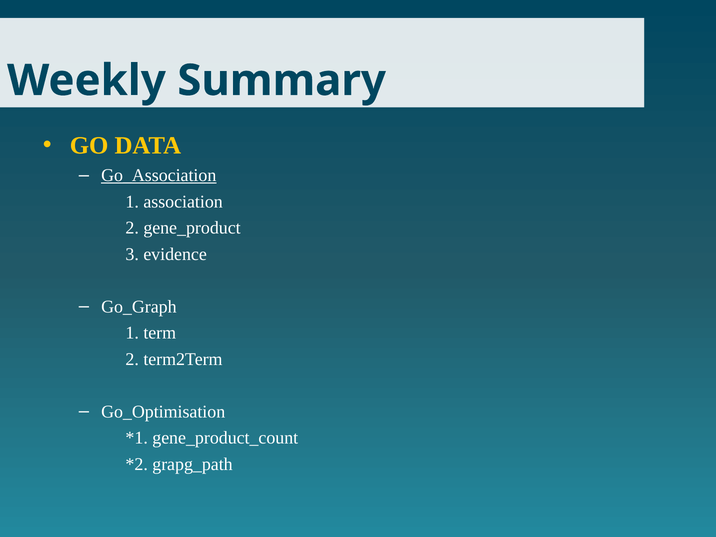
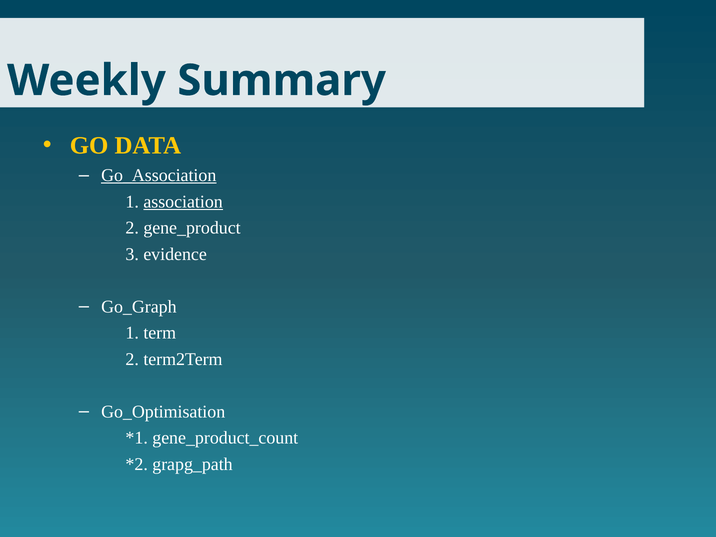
association underline: none -> present
